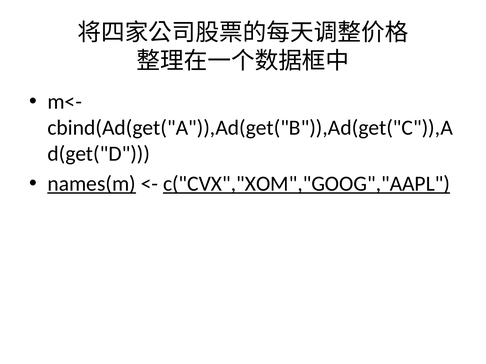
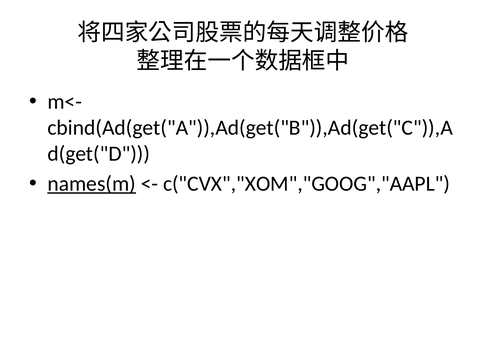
c("CVX","XOM","GOOG","AAPL underline: present -> none
